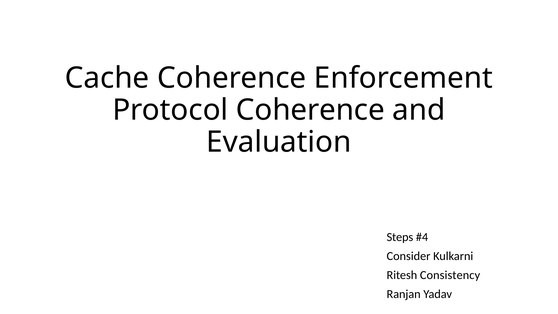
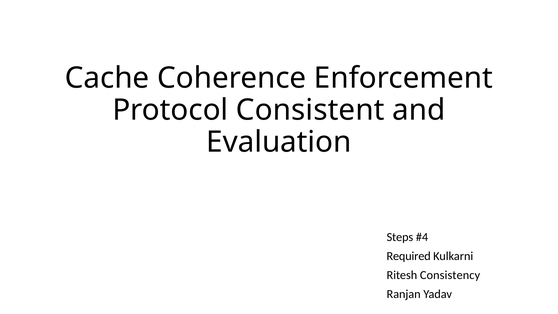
Protocol Coherence: Coherence -> Consistent
Consider: Consider -> Required
